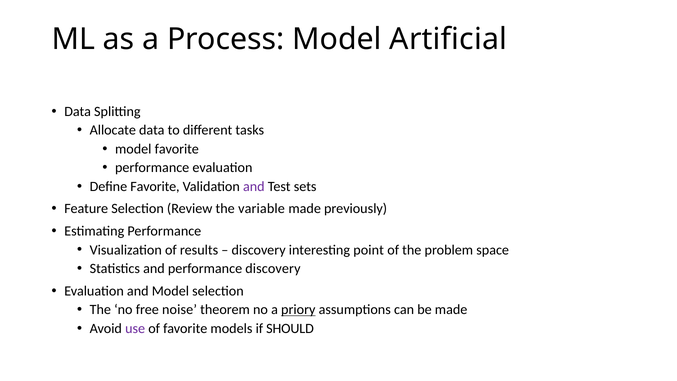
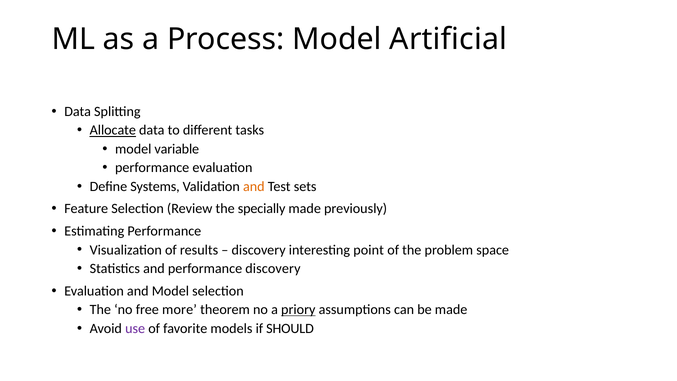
Allocate underline: none -> present
model favorite: favorite -> variable
Define Favorite: Favorite -> Systems
and at (254, 186) colour: purple -> orange
variable: variable -> specially
noise: noise -> more
